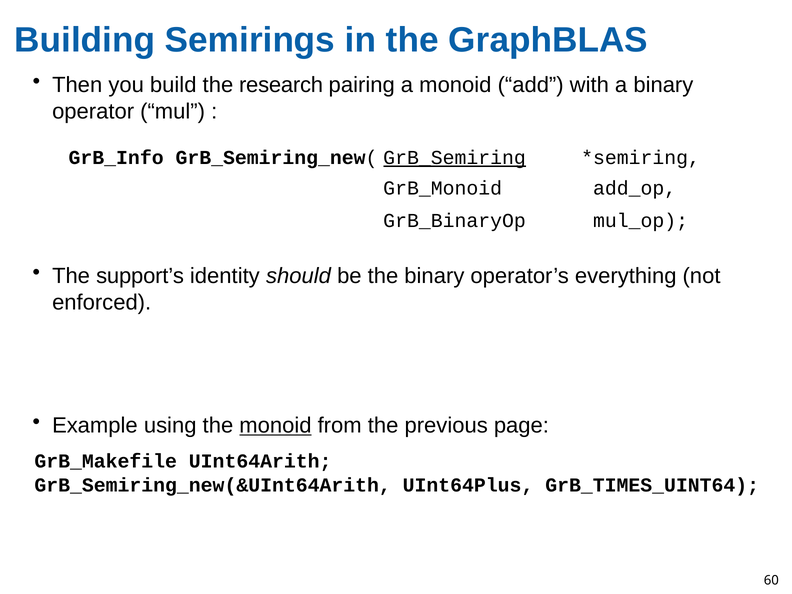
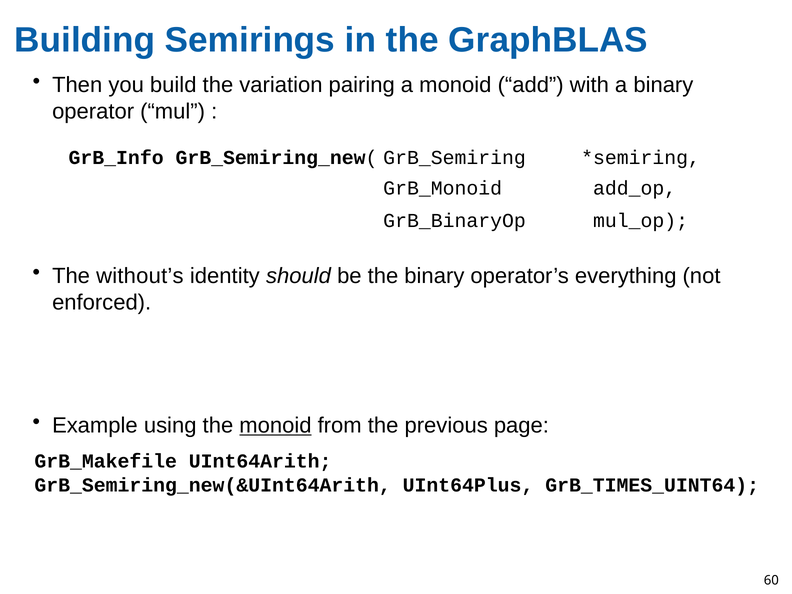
research: research -> variation
GrB_Semiring underline: present -> none
support’s: support’s -> without’s
